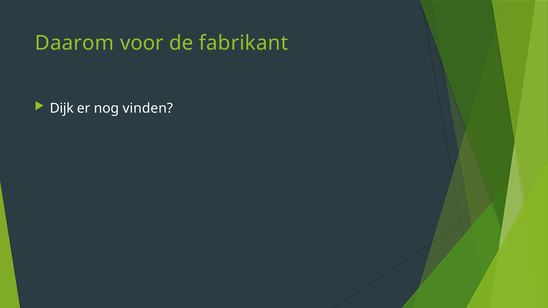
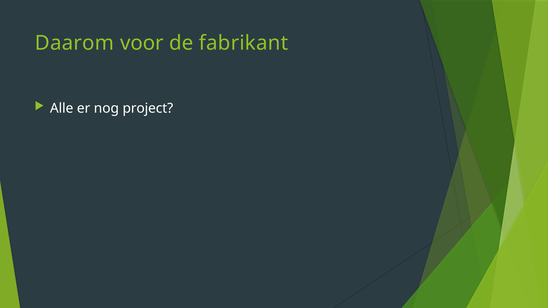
Dijk: Dijk -> Alle
vinden: vinden -> project
